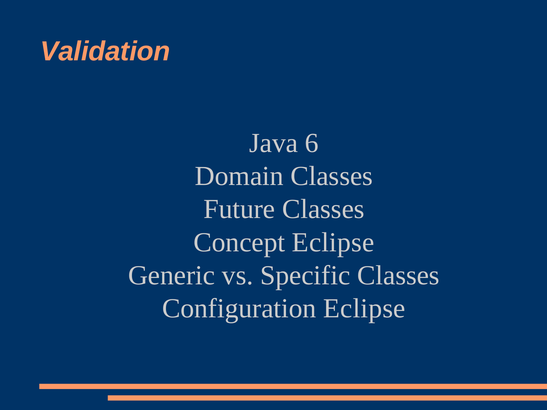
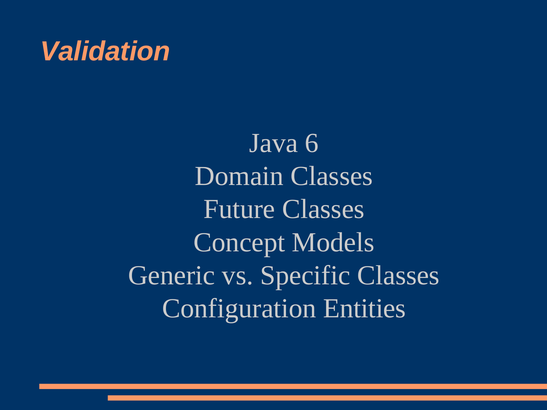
Concept Eclipse: Eclipse -> Models
Configuration Eclipse: Eclipse -> Entities
